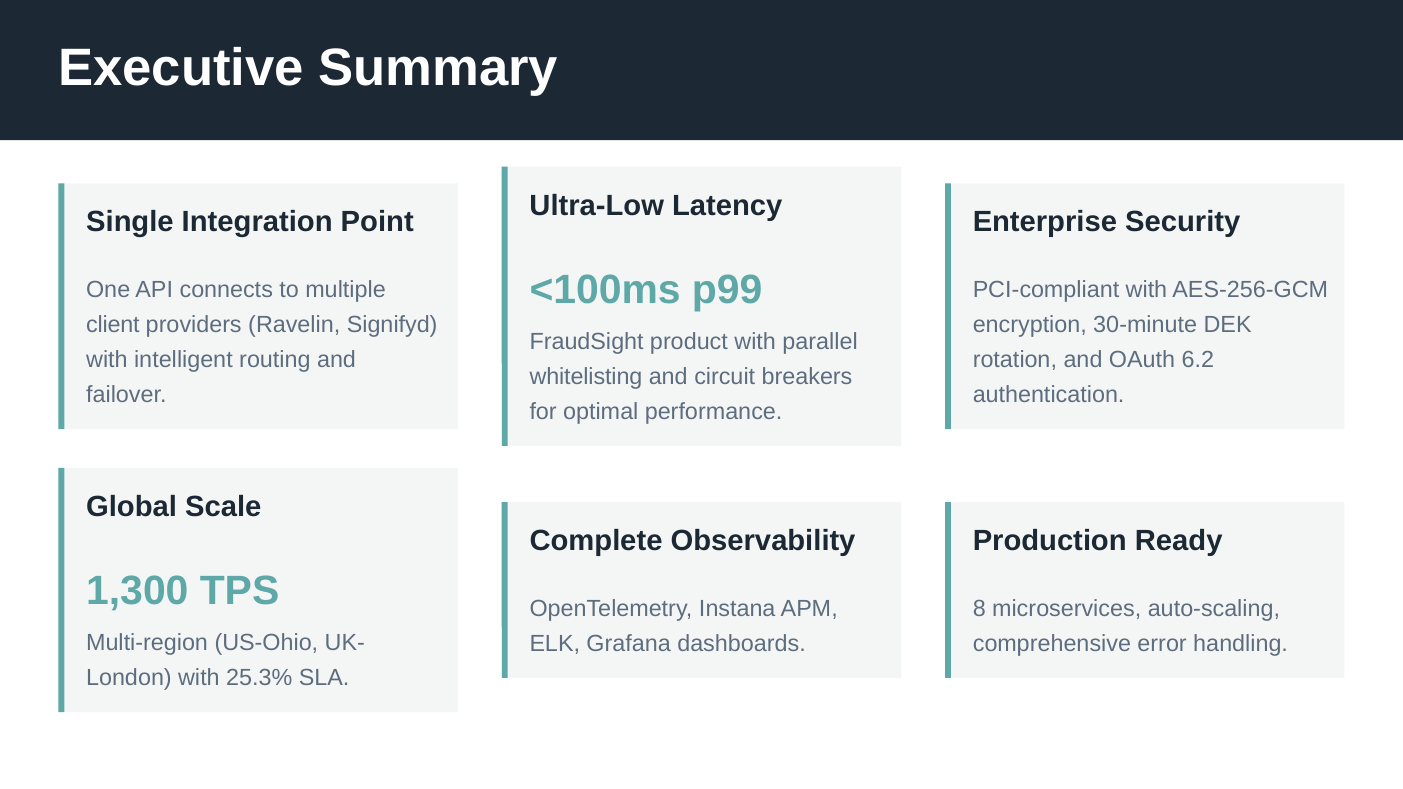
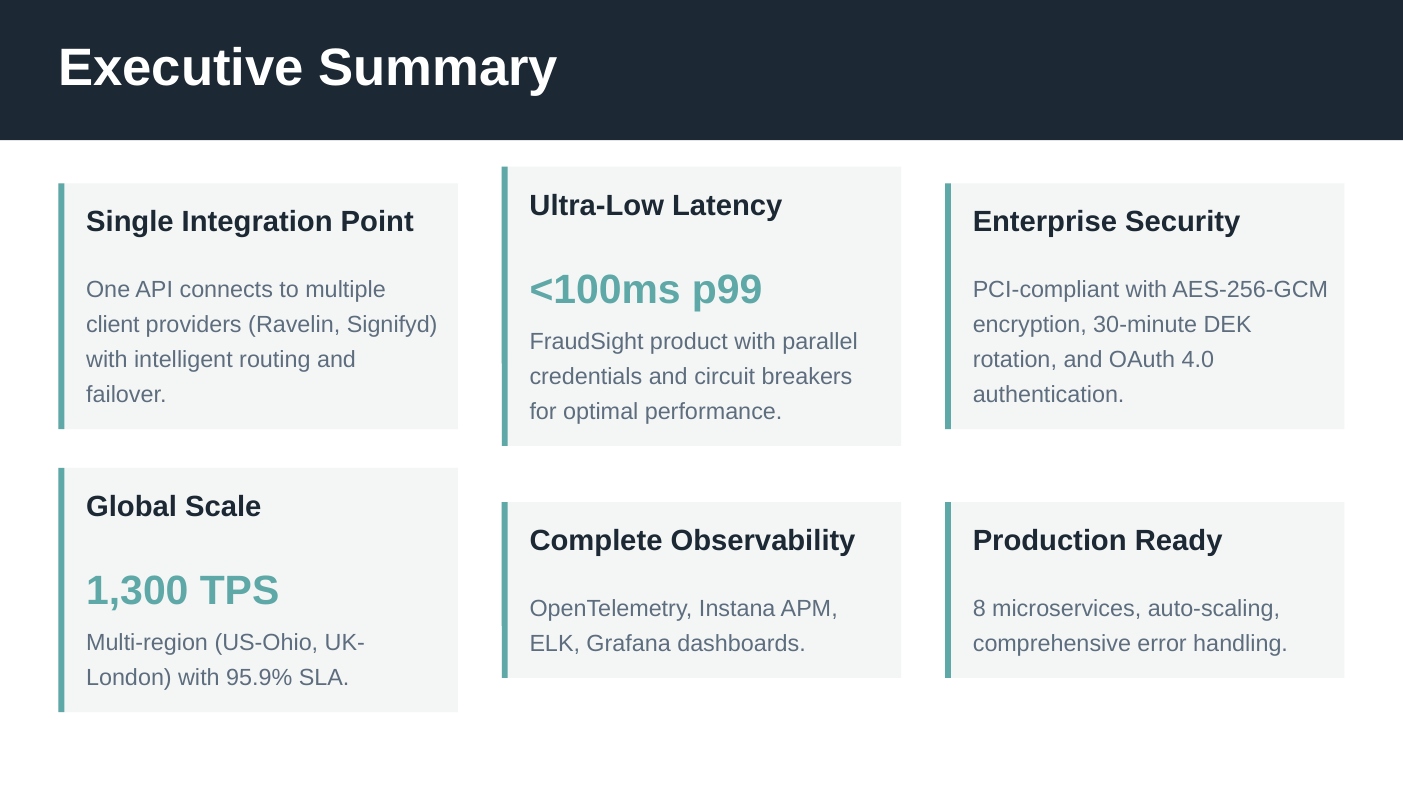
6.2: 6.2 -> 4.0
whitelisting: whitelisting -> credentials
25.3%: 25.3% -> 95.9%
